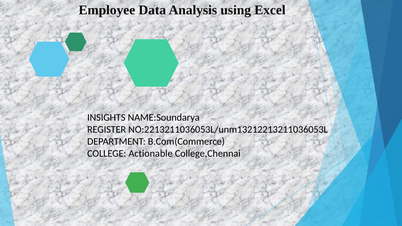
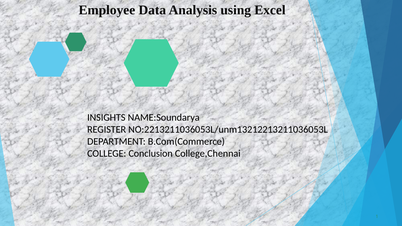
Actionable: Actionable -> Conclusion
